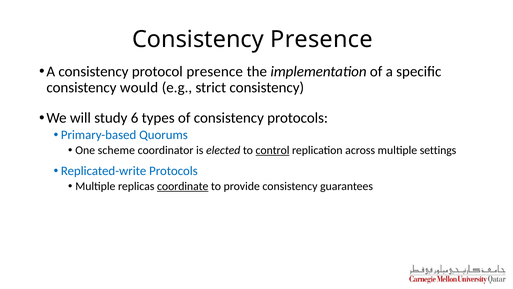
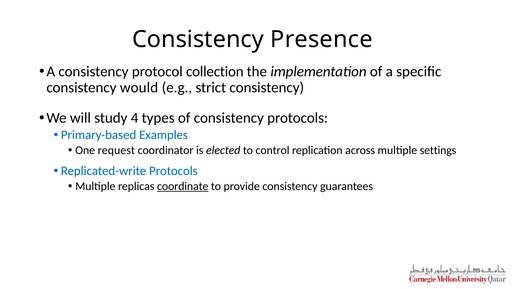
protocol presence: presence -> collection
6: 6 -> 4
Quorums: Quorums -> Examples
scheme: scheme -> request
control underline: present -> none
